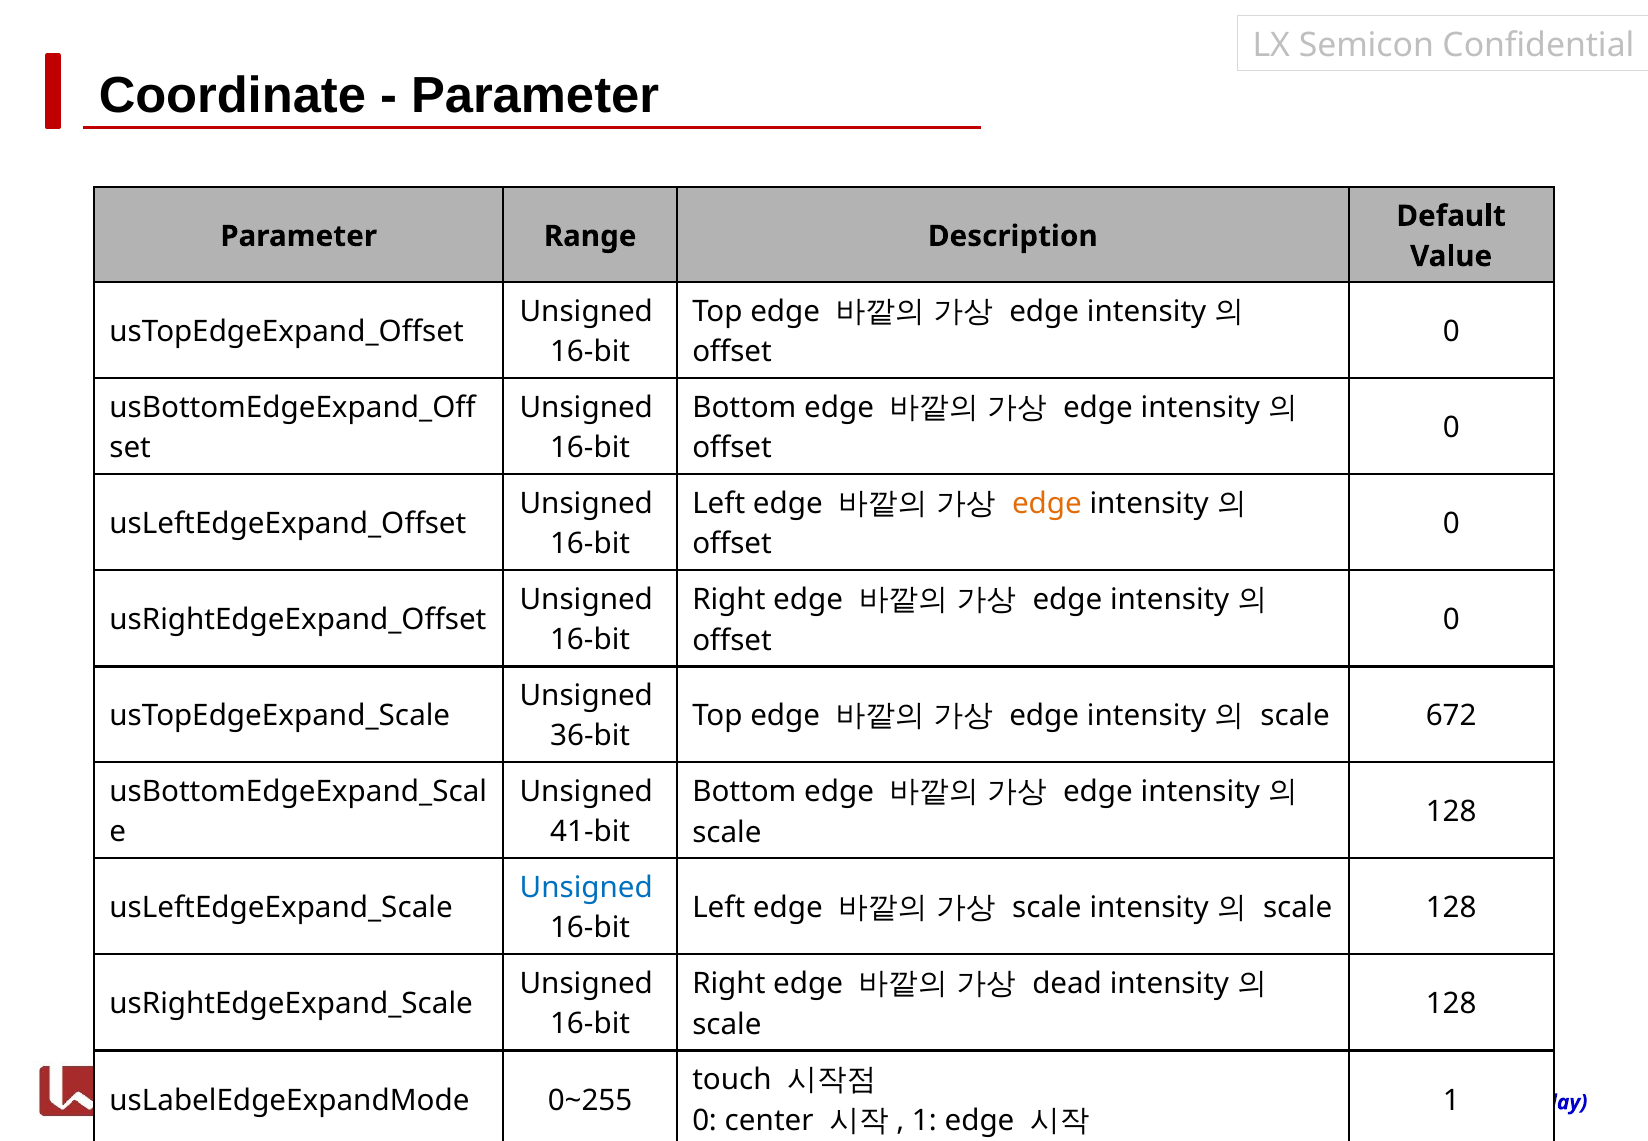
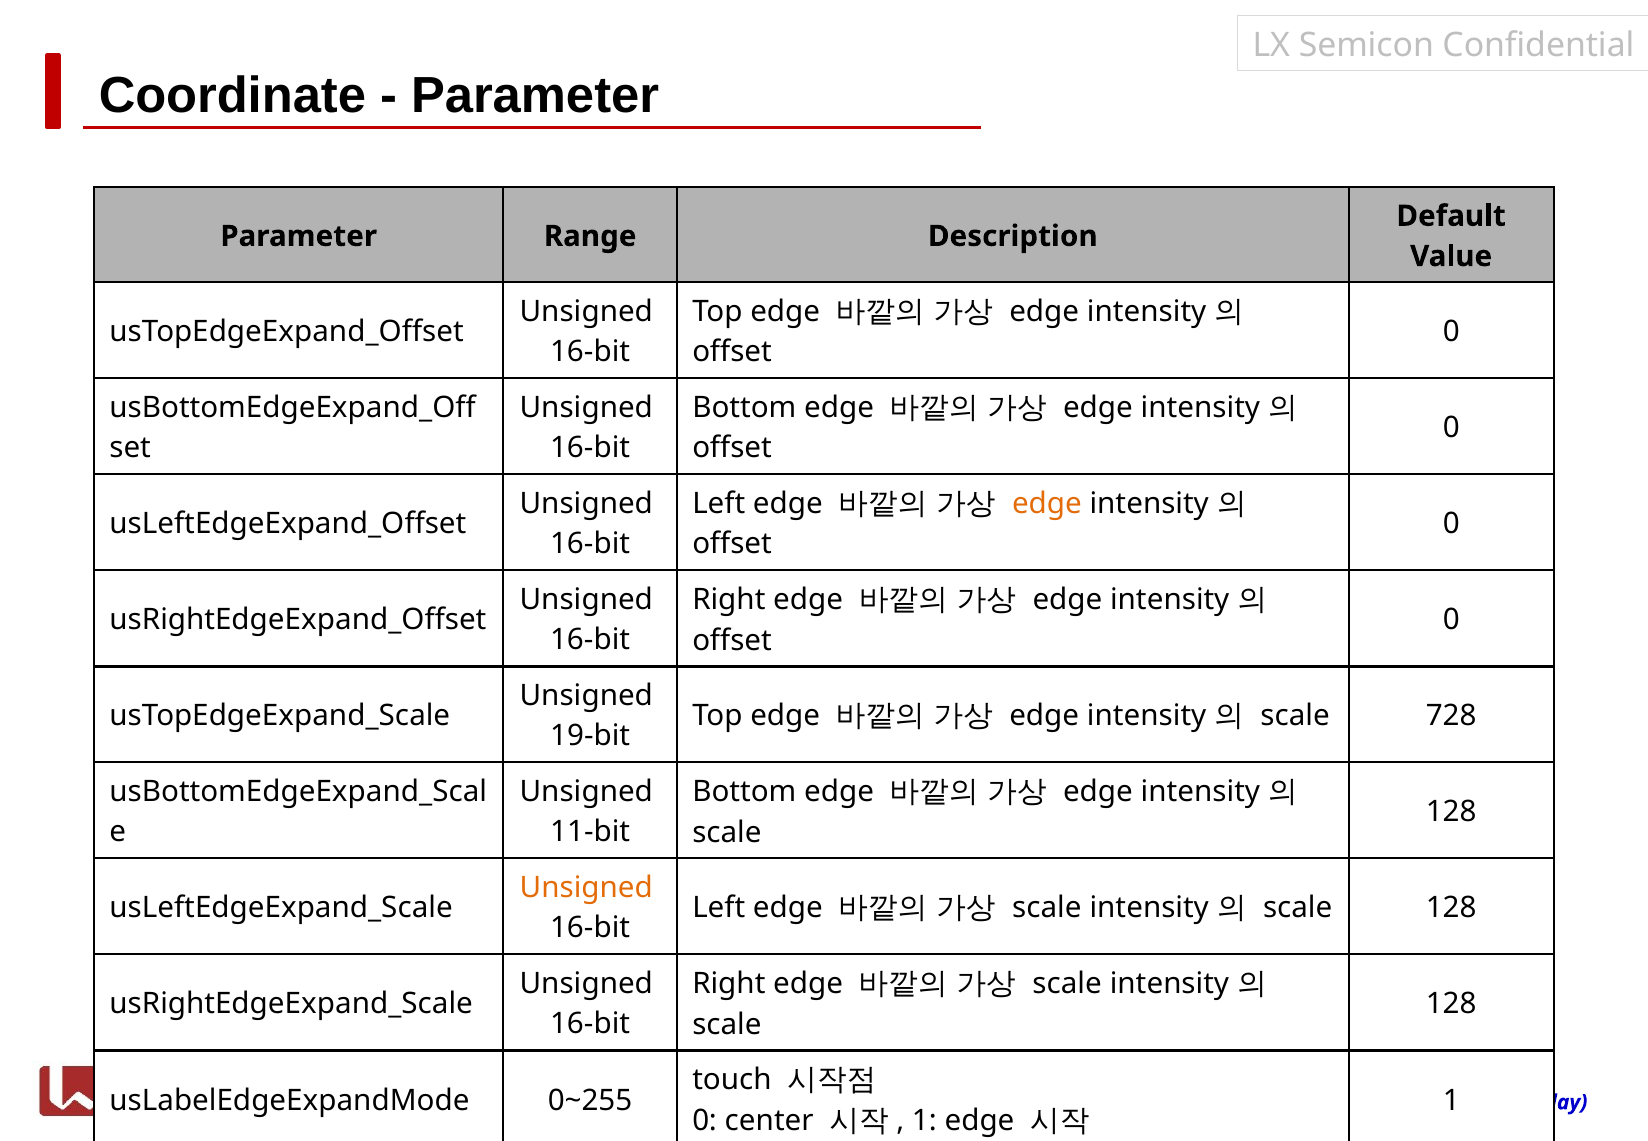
672: 672 -> 728
36-bit: 36-bit -> 19-bit
41-bit: 41-bit -> 11-bit
Unsigned at (586, 888) colour: blue -> orange
dead at (1067, 984): dead -> scale
